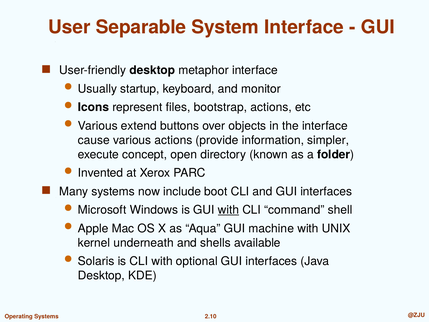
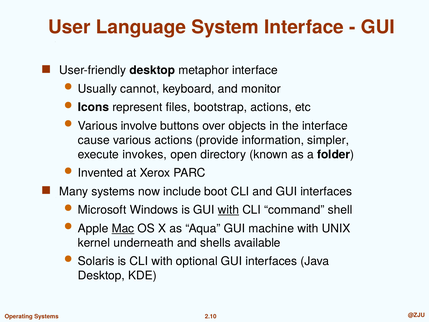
Separable: Separable -> Language
startup: startup -> cannot
extend: extend -> involve
concept: concept -> invokes
Mac underline: none -> present
